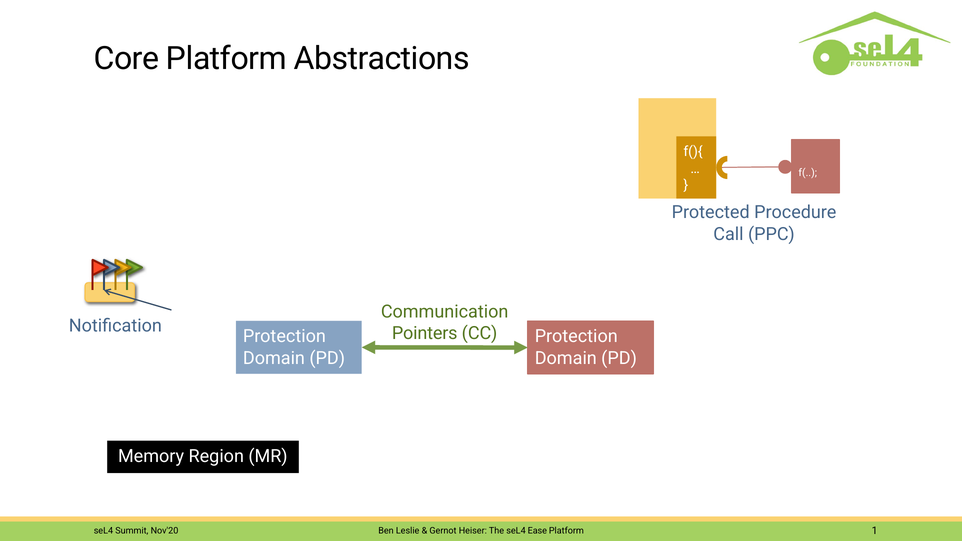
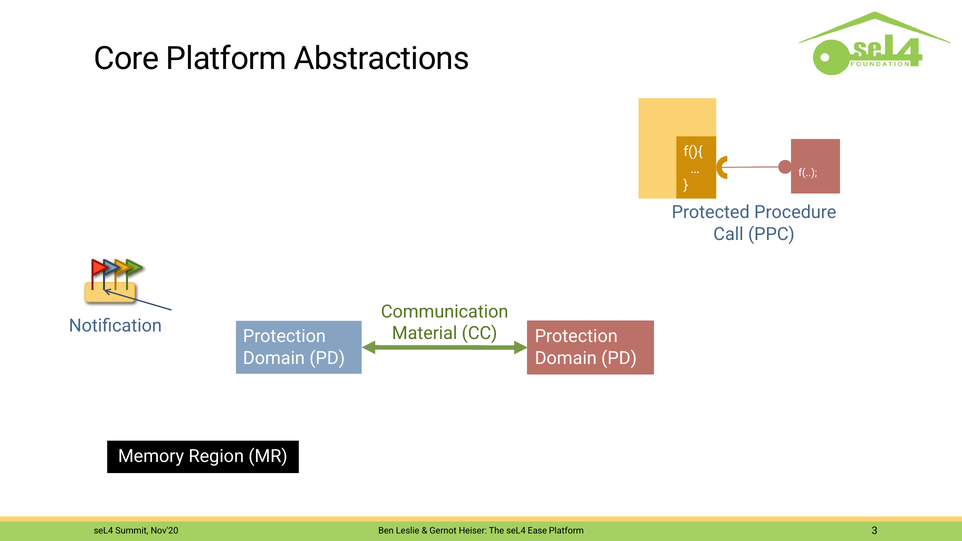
Pointers: Pointers -> Material
1: 1 -> 3
